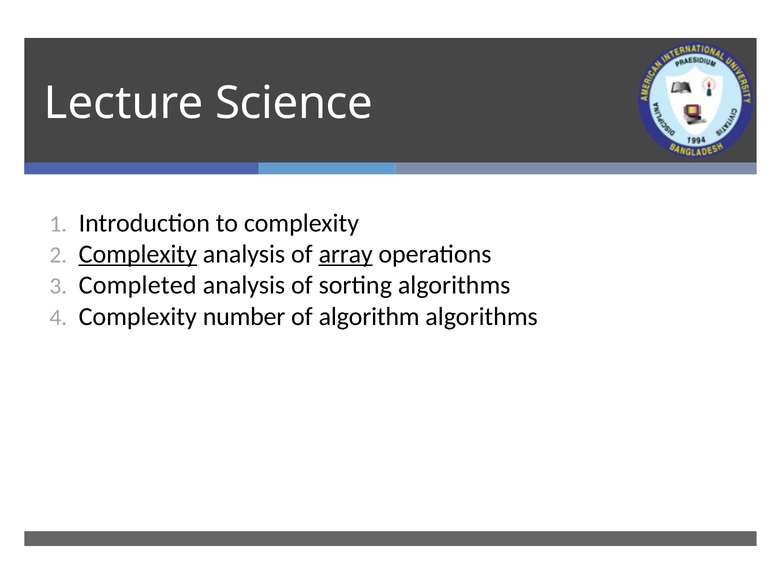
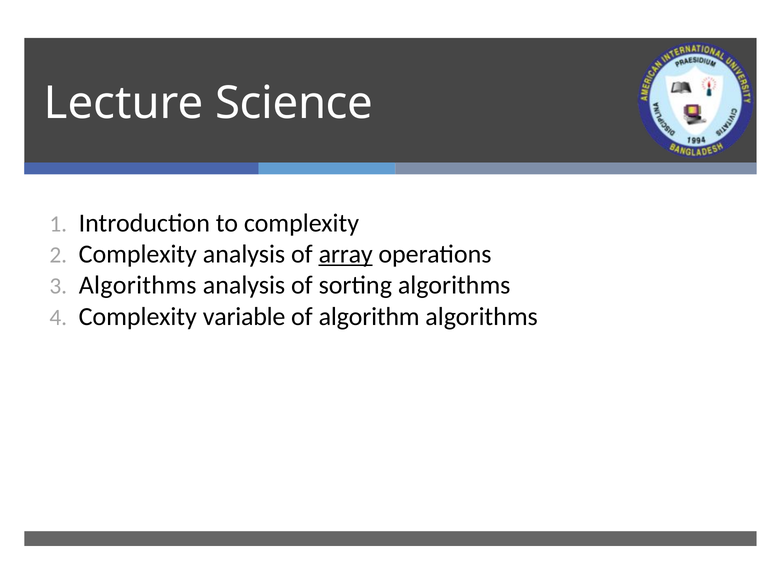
Complexity at (138, 254) underline: present -> none
Completed at (138, 286): Completed -> Algorithms
number: number -> variable
